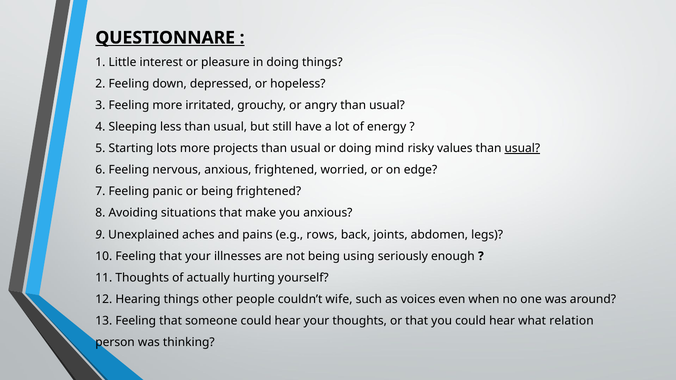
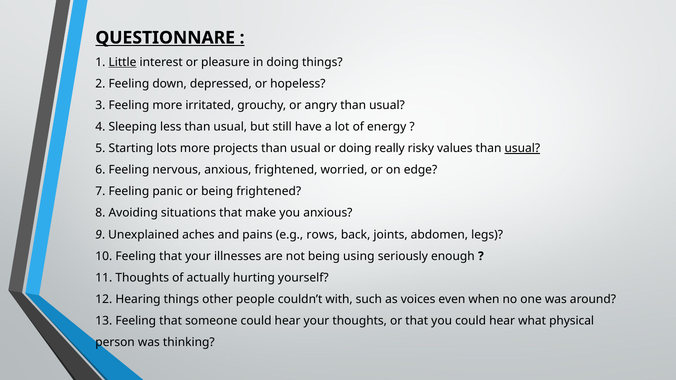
Little underline: none -> present
mind: mind -> really
wife: wife -> with
relation: relation -> physical
